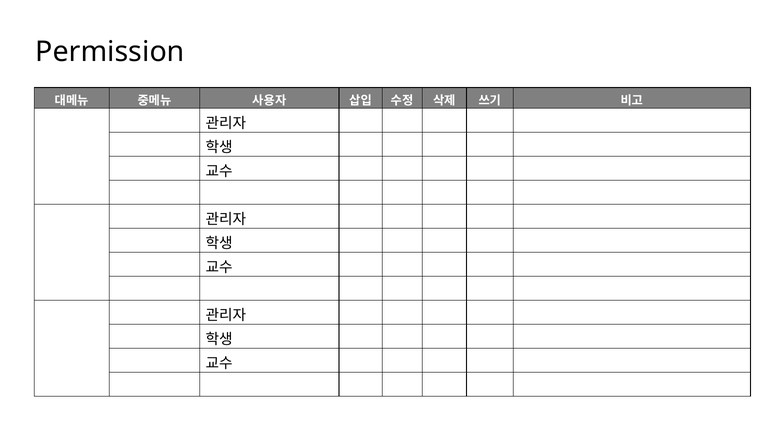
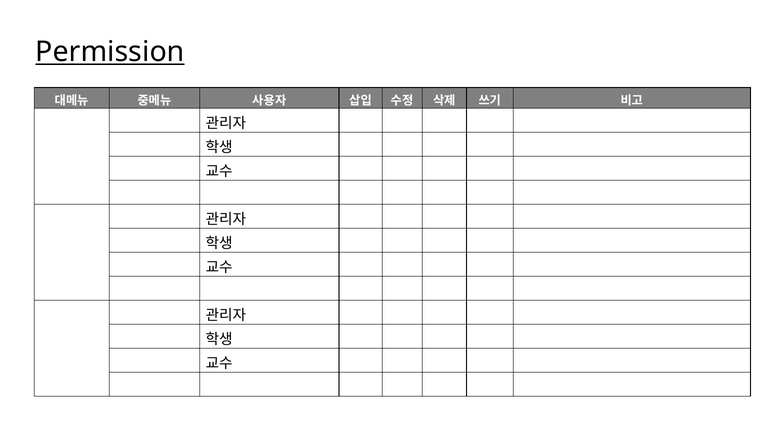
Permission underline: none -> present
